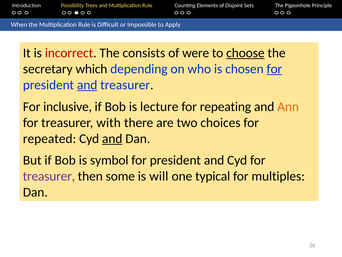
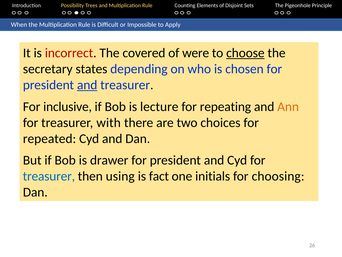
consists: consists -> covered
which: which -> states
for at (274, 69) underline: present -> none
and at (112, 138) underline: present -> none
symbol: symbol -> drawer
treasurer at (49, 176) colour: purple -> blue
some: some -> using
will: will -> fact
typical: typical -> initials
multiples: multiples -> choosing
